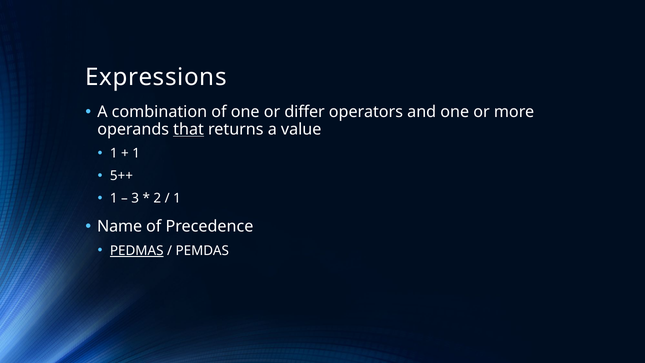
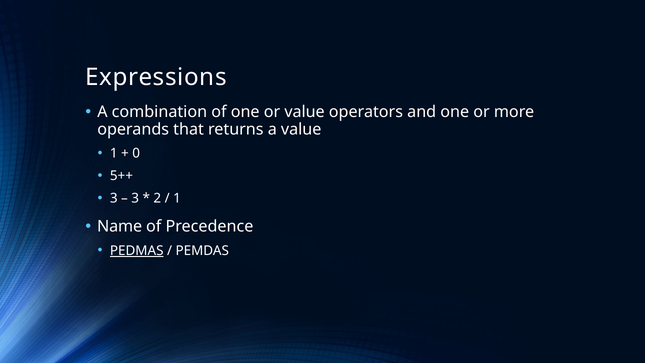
or differ: differ -> value
that underline: present -> none
1 at (136, 153): 1 -> 0
1 at (114, 198): 1 -> 3
